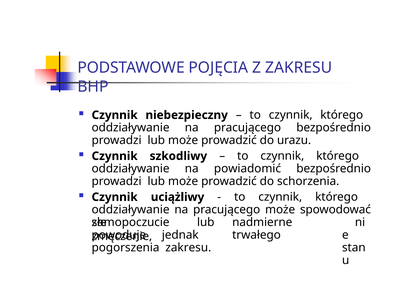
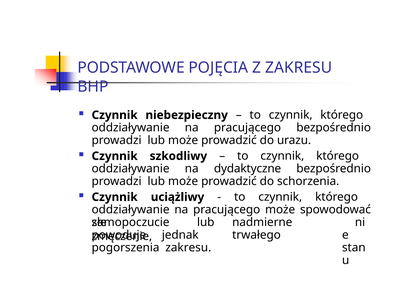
powiadomić: powiadomić -> dydaktyczne
